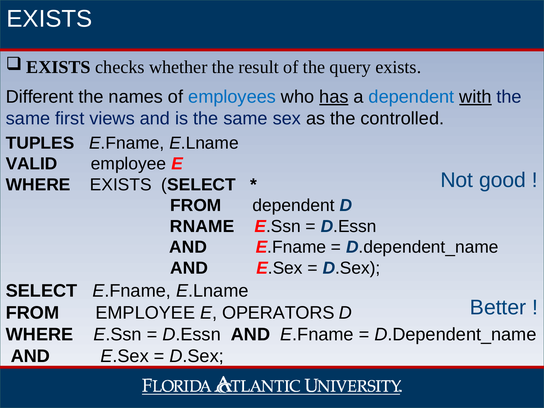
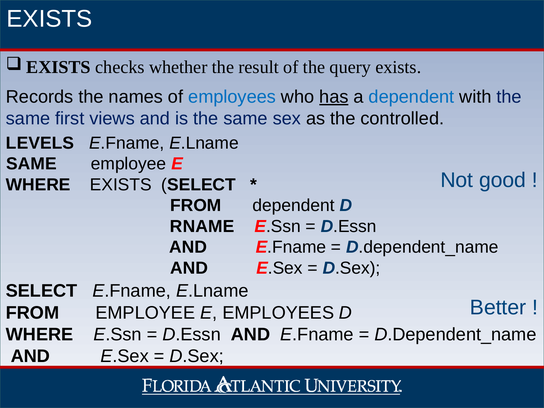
Different: Different -> Records
with underline: present -> none
TUPLES: TUPLES -> LEVELS
VALID at (32, 164): VALID -> SAME
E OPERATORS: OPERATORS -> EMPLOYEES
